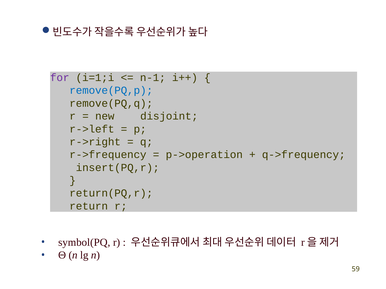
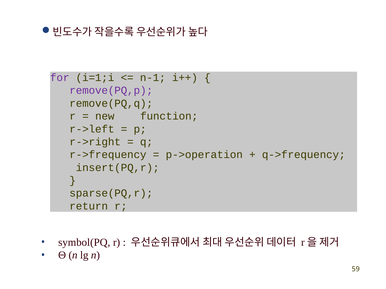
remove(PQ,p colour: blue -> purple
disjoint: disjoint -> function
return(PQ,r: return(PQ,r -> sparse(PQ,r
